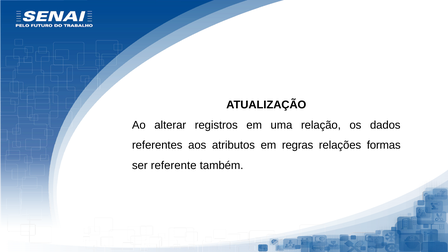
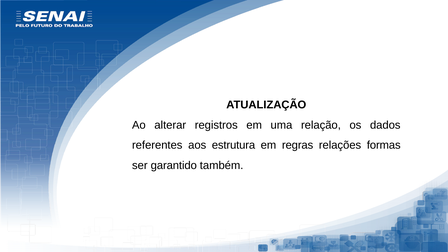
atributos: atributos -> estrutura
referente: referente -> garantido
